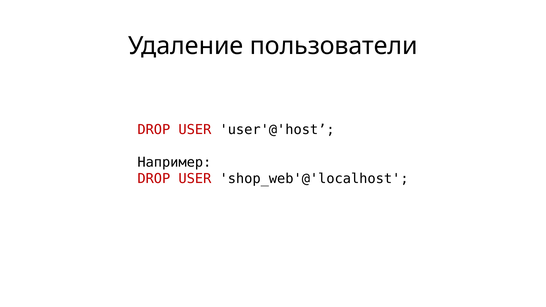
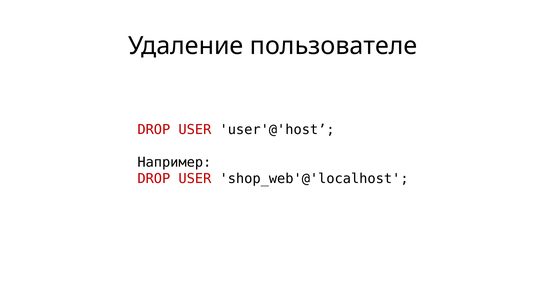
пользователи: пользователи -> пользователе
